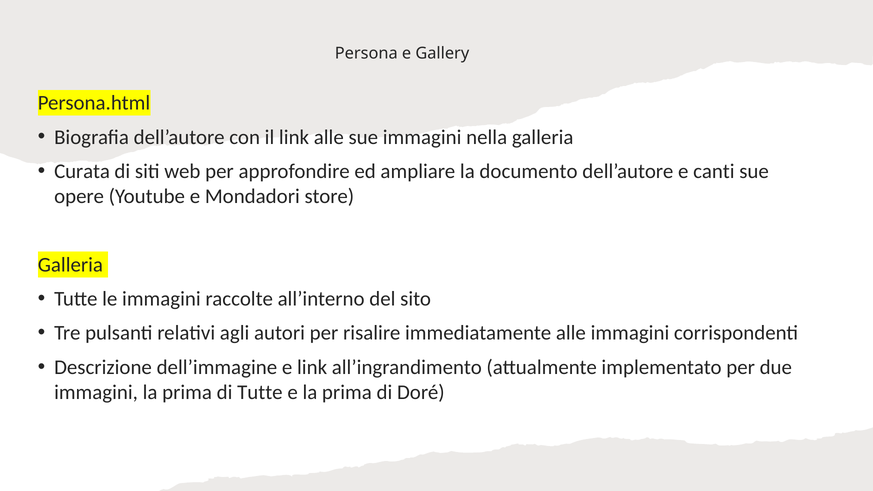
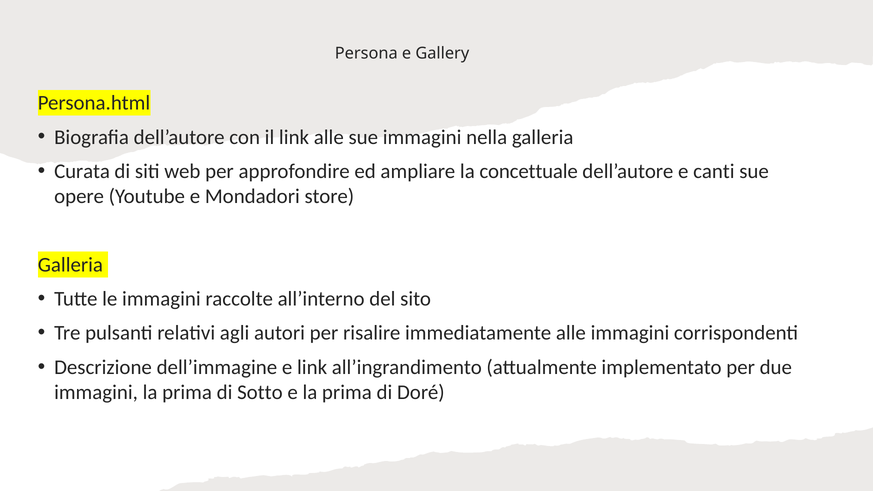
documento: documento -> concettuale
di Tutte: Tutte -> Sotto
